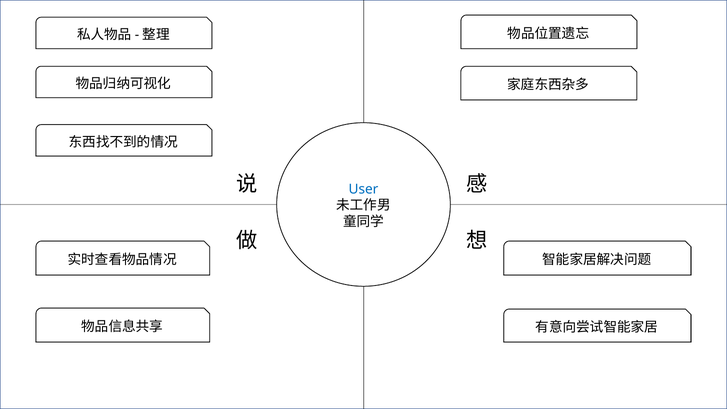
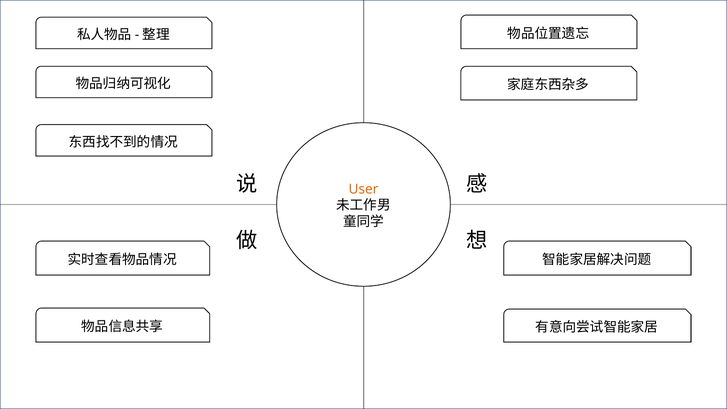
User colour: blue -> orange
